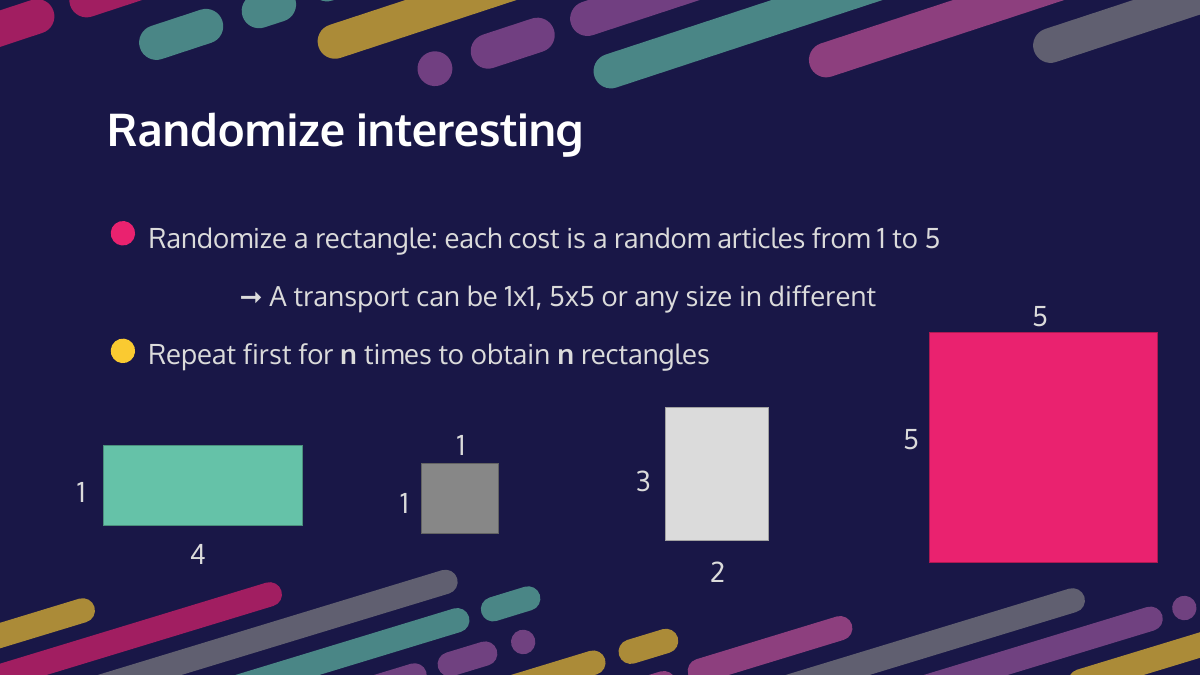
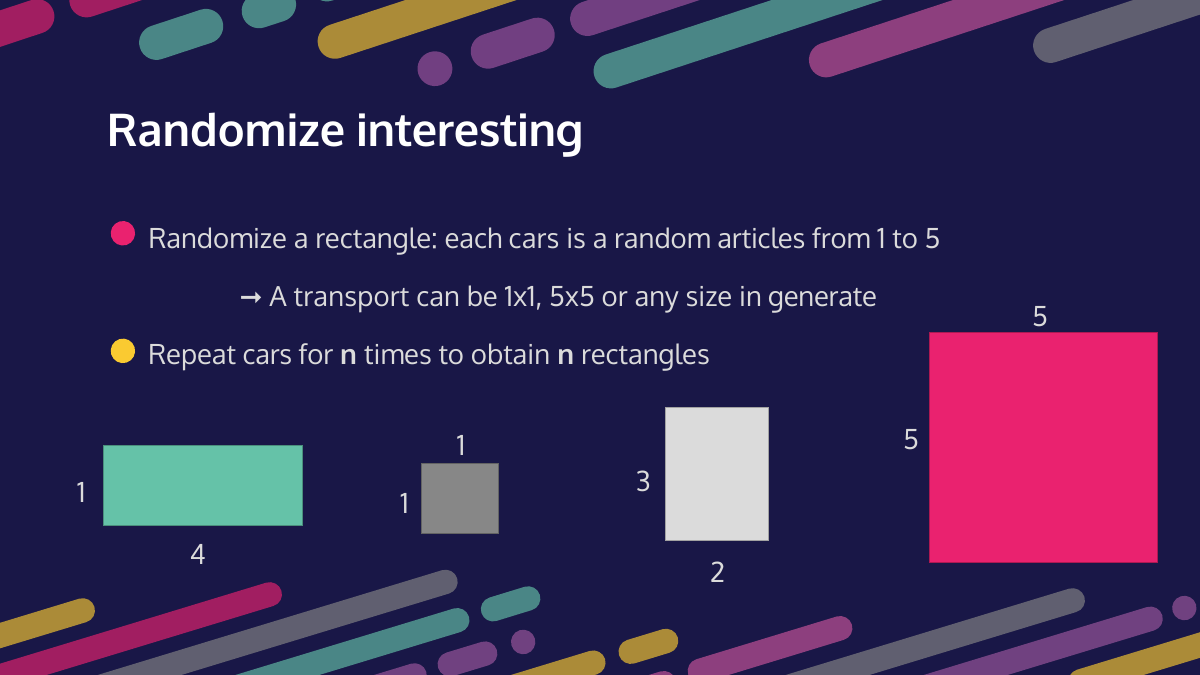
each cost: cost -> cars
different: different -> generate
Repeat first: first -> cars
